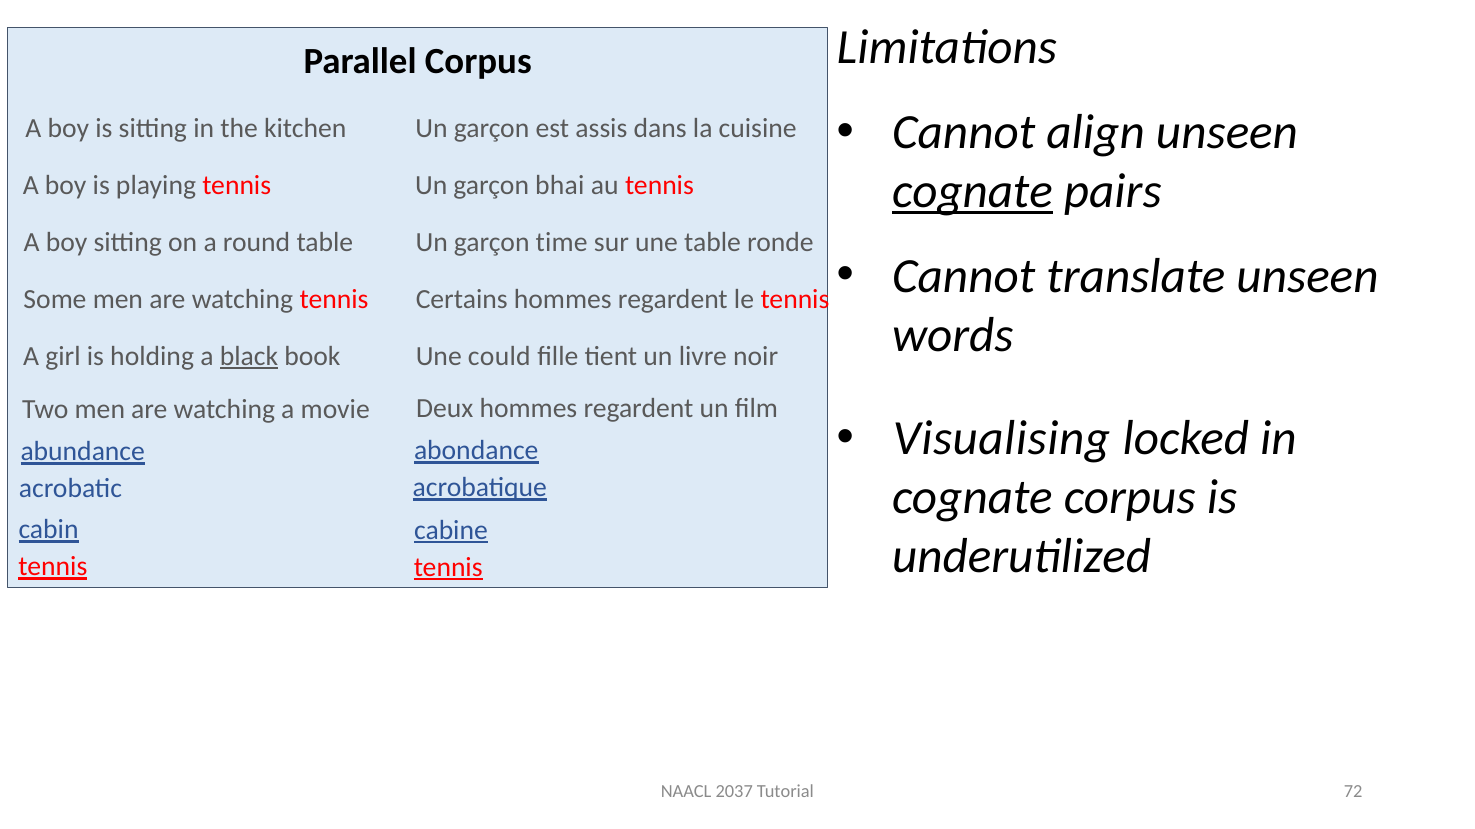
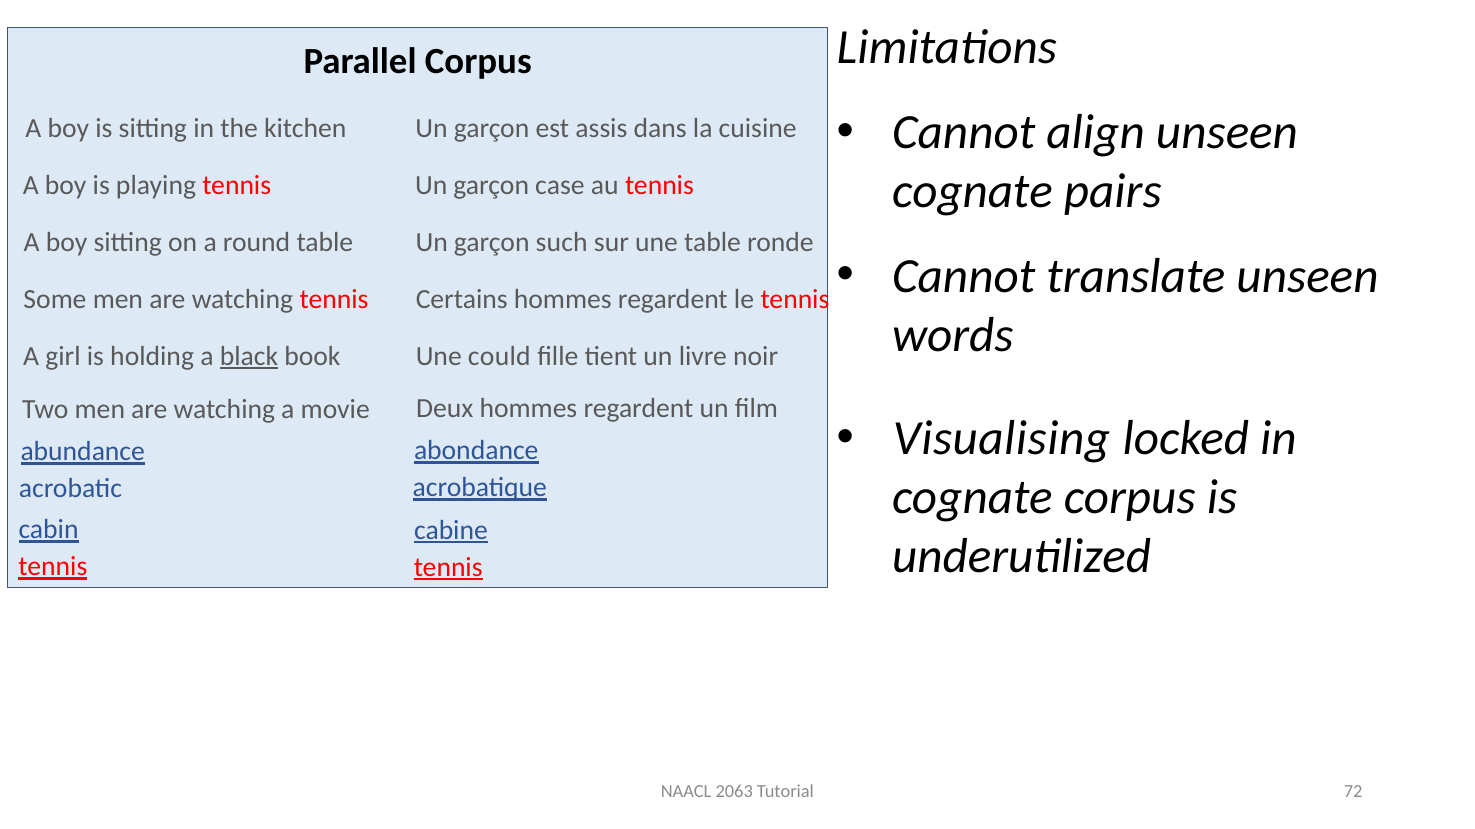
cognate at (972, 192) underline: present -> none
bhai: bhai -> case
time: time -> such
2037: 2037 -> 2063
